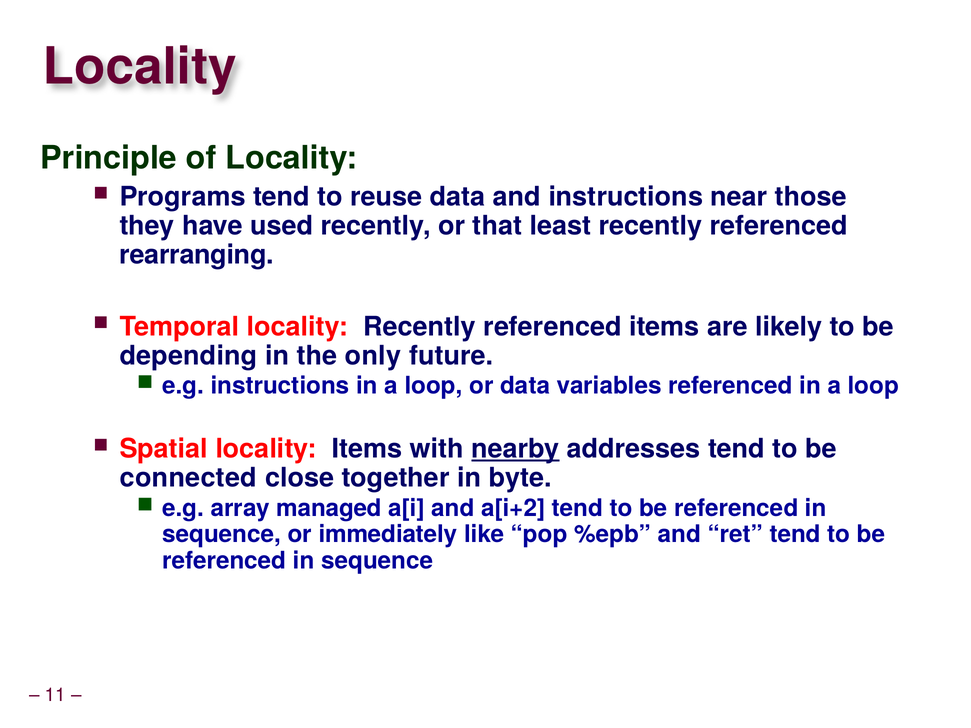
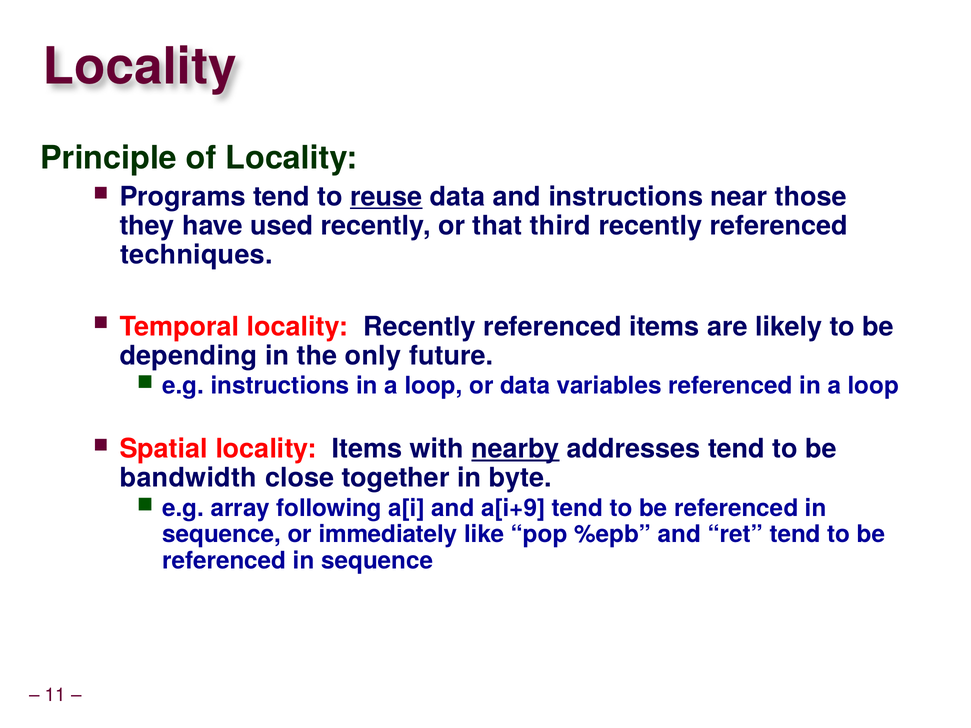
reuse underline: none -> present
least: least -> third
rearranging: rearranging -> techniques
connected: connected -> bandwidth
managed: managed -> following
a[i+2: a[i+2 -> a[i+9
